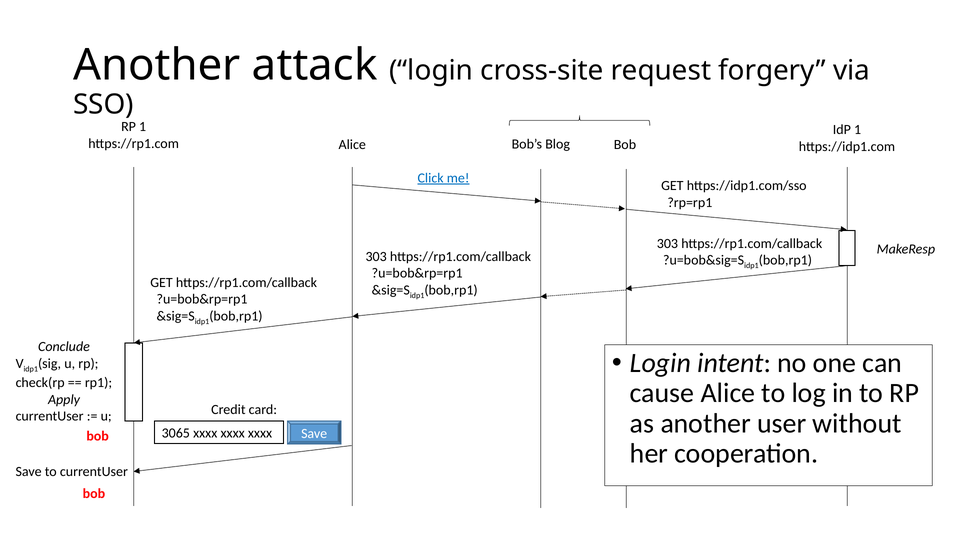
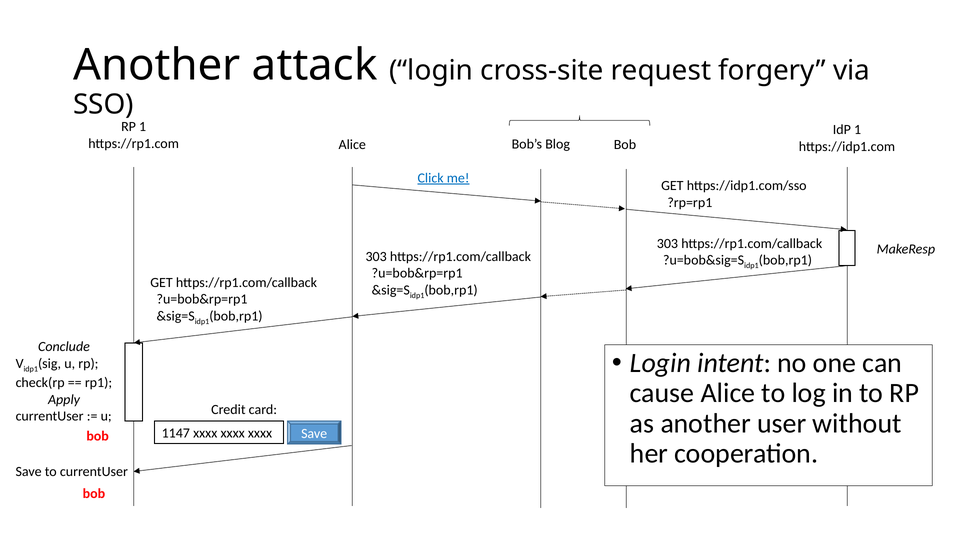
3065: 3065 -> 1147
